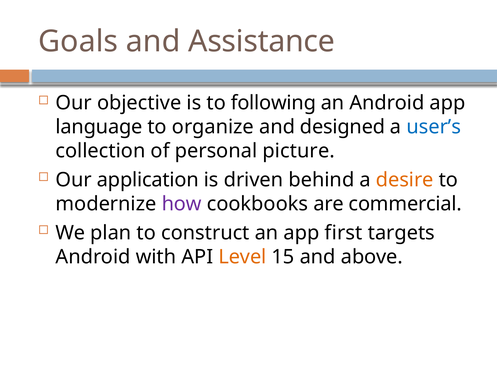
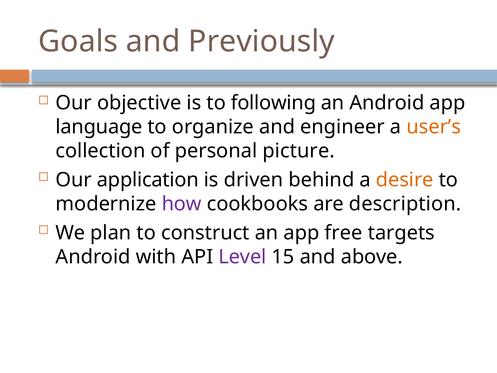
Assistance: Assistance -> Previously
designed: designed -> engineer
user’s colour: blue -> orange
commercial: commercial -> description
first: first -> free
Level colour: orange -> purple
